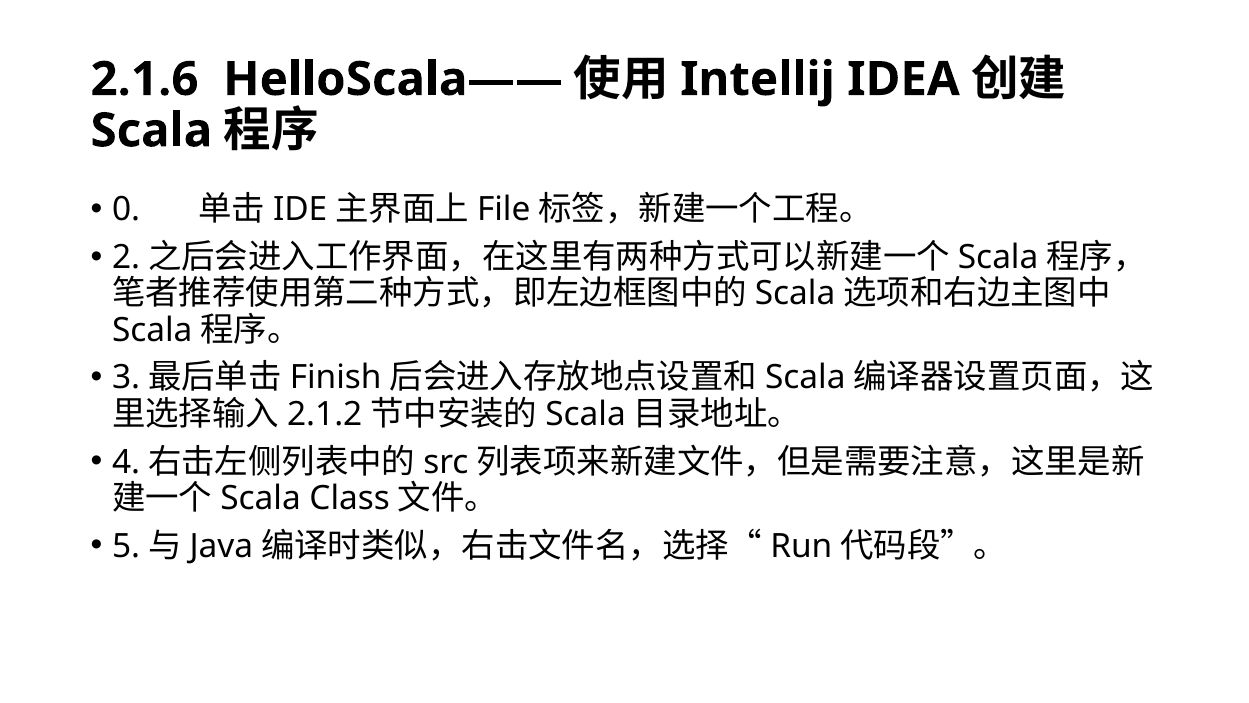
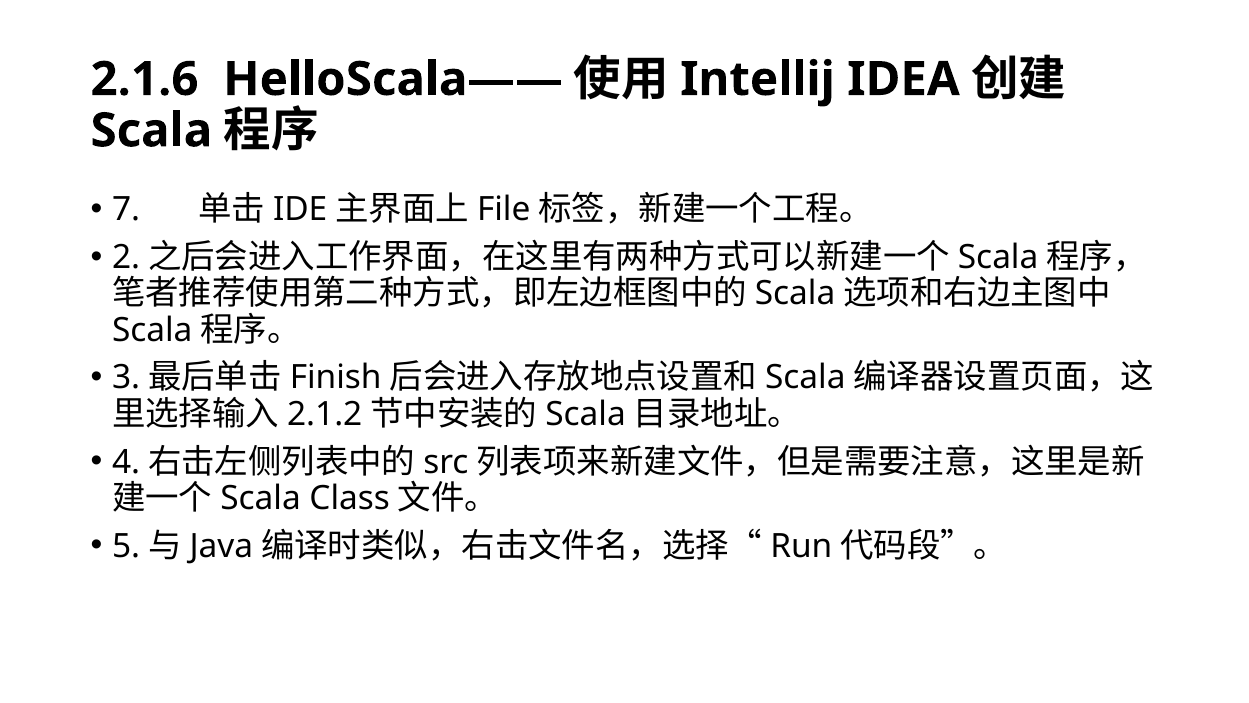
0: 0 -> 7
